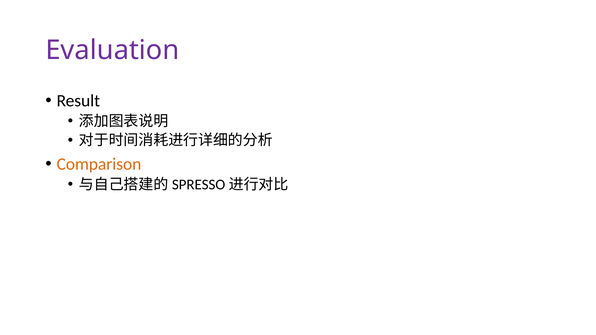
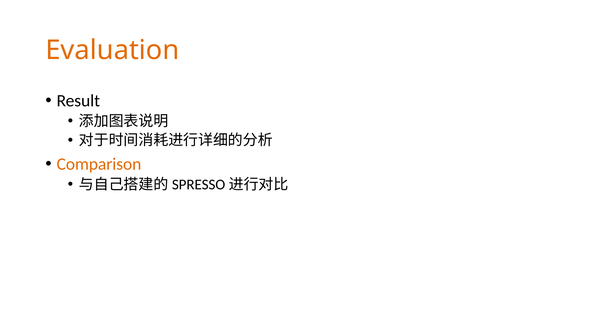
Evaluation colour: purple -> orange
